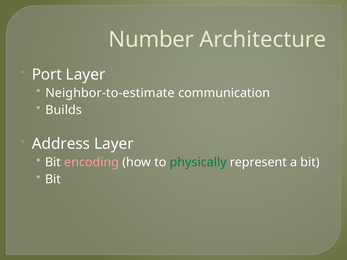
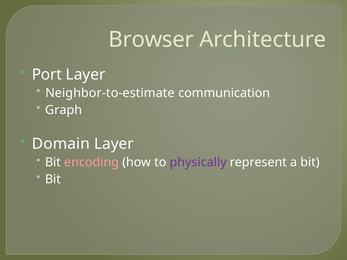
Number: Number -> Browser
Builds: Builds -> Graph
Address: Address -> Domain
physically colour: green -> purple
